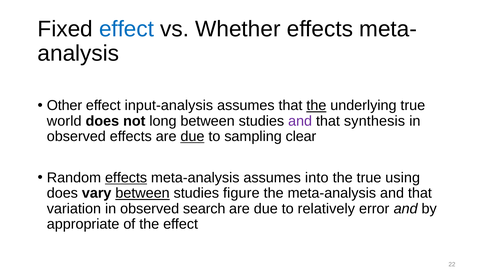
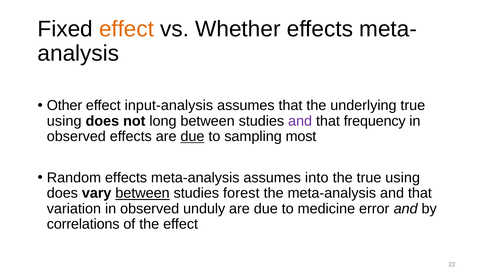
effect at (126, 29) colour: blue -> orange
the at (316, 106) underline: present -> none
world at (64, 121): world -> using
synthesis: synthesis -> frequency
clear: clear -> most
effects at (126, 178) underline: present -> none
figure: figure -> forest
search: search -> unduly
relatively: relatively -> medicine
appropriate: appropriate -> correlations
